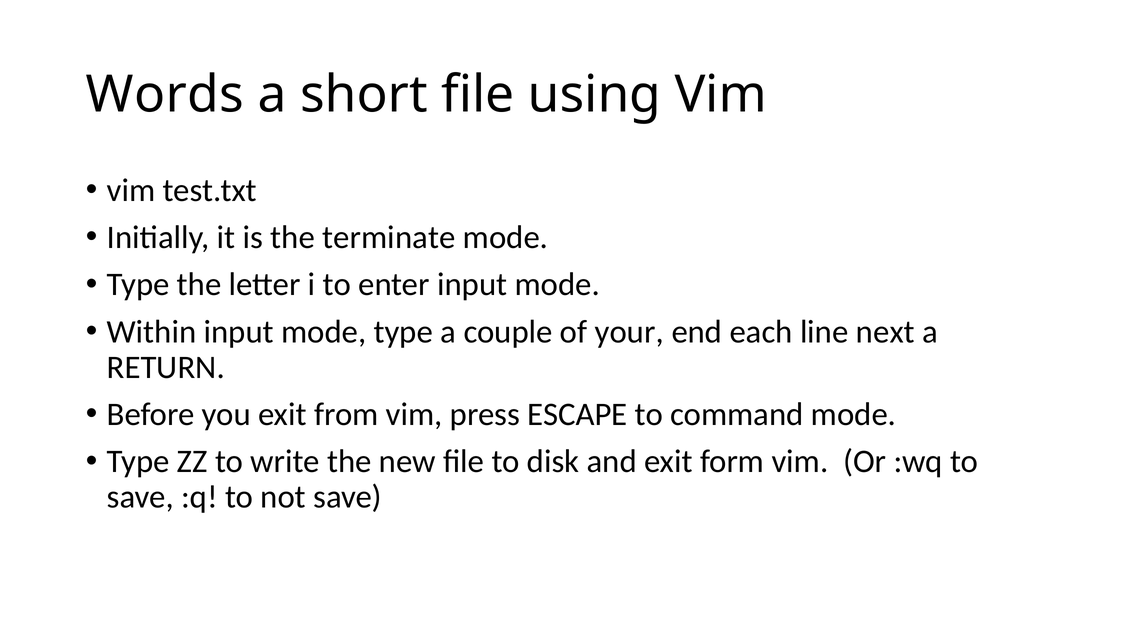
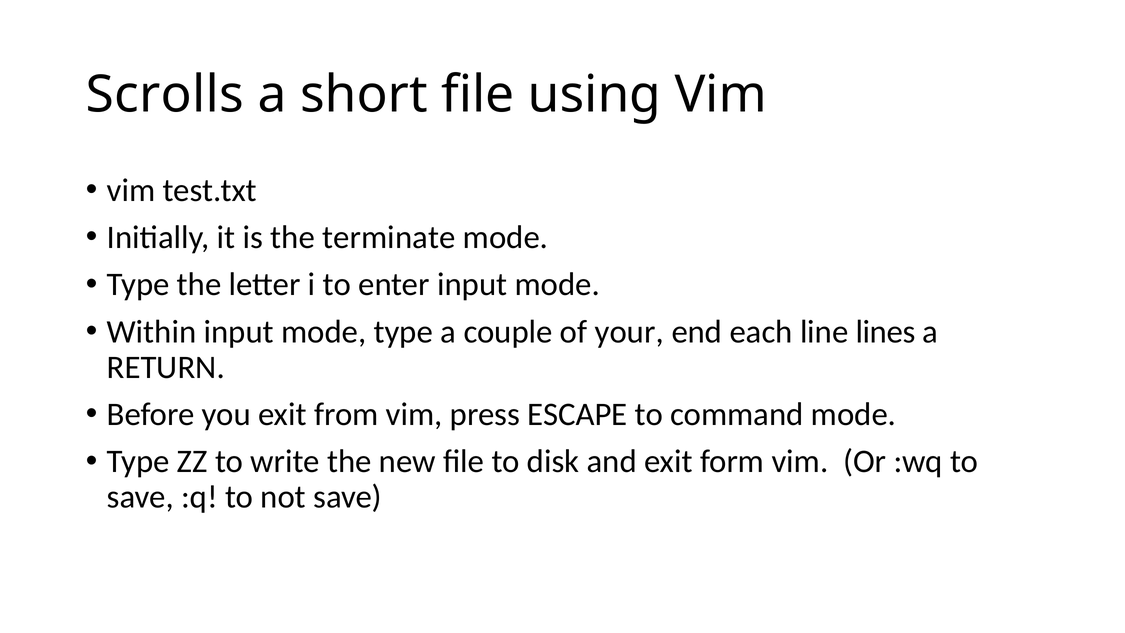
Words: Words -> Scrolls
next: next -> lines
